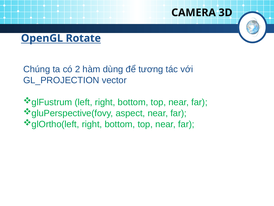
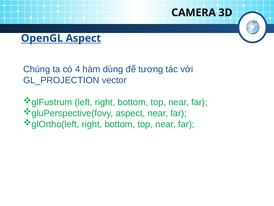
OpenGL Rotate: Rotate -> Aspect
2: 2 -> 4
